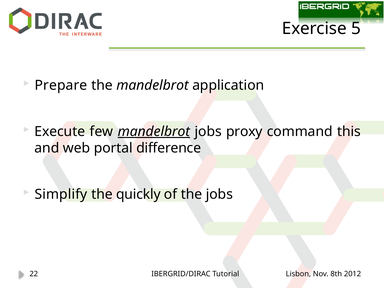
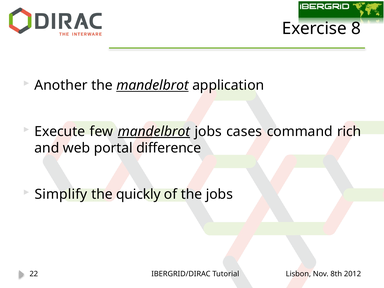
5: 5 -> 8
Prepare: Prepare -> Another
mandelbrot at (152, 85) underline: none -> present
proxy: proxy -> cases
this: this -> rich
